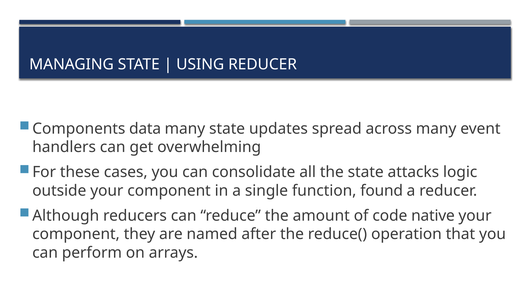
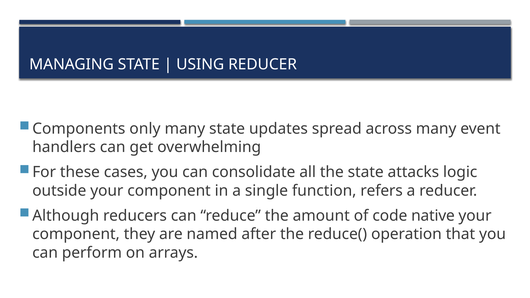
data: data -> only
found: found -> refers
